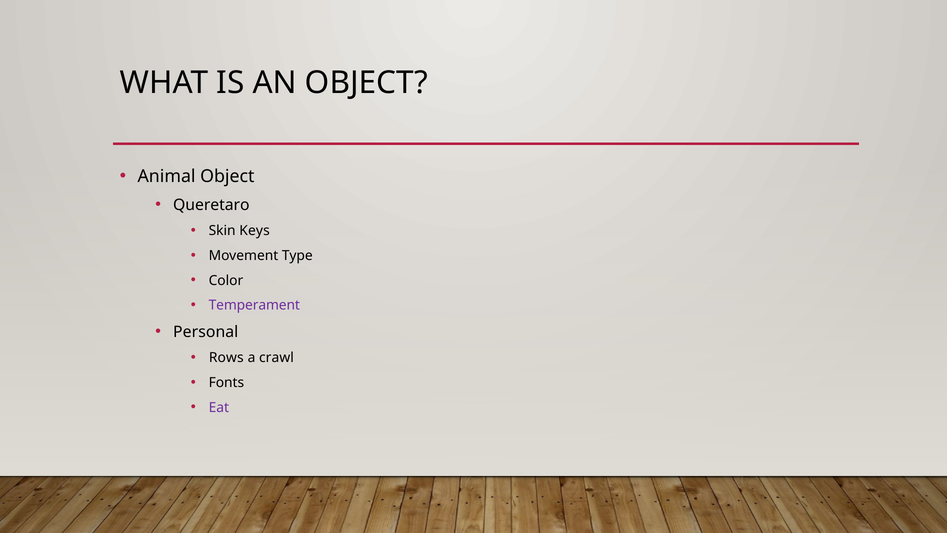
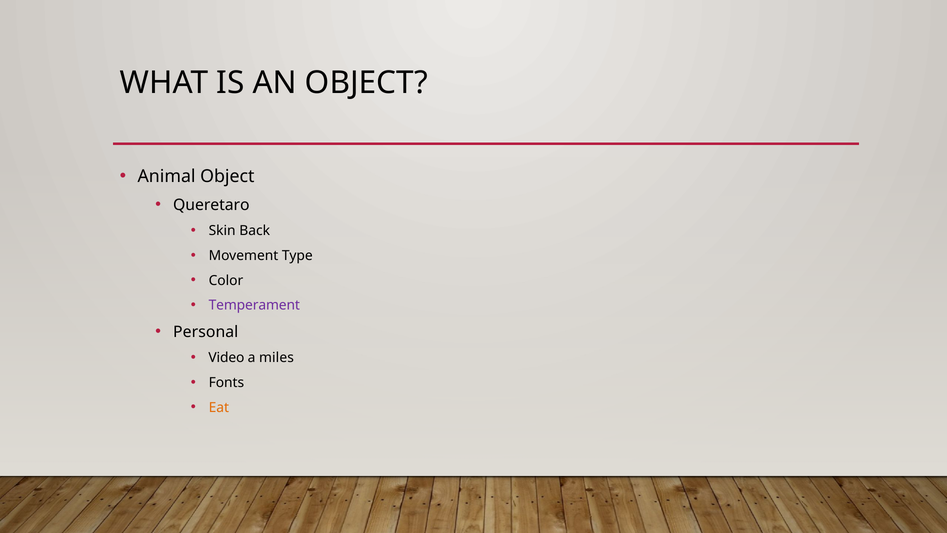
Keys: Keys -> Back
Rows: Rows -> Video
crawl: crawl -> miles
Eat colour: purple -> orange
